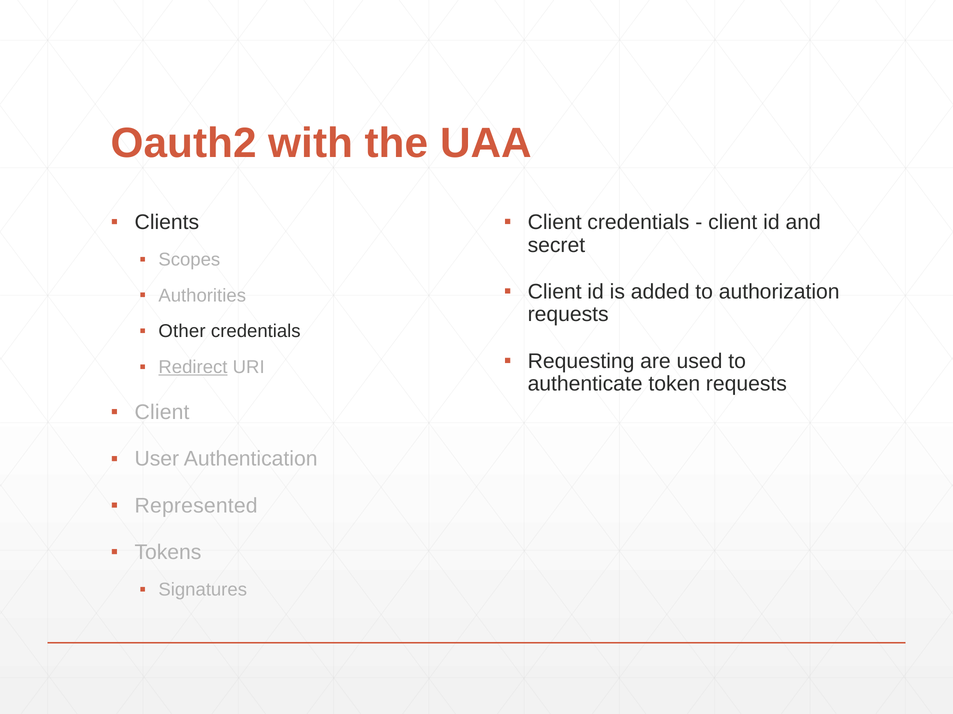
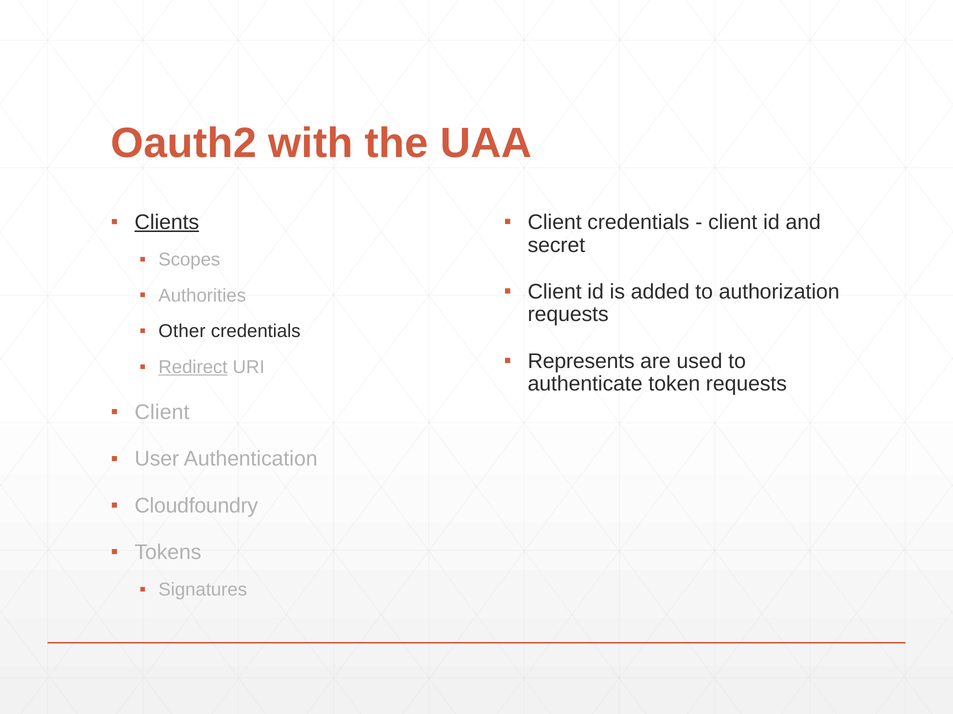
Clients underline: none -> present
Requesting: Requesting -> Represents
Represented: Represented -> Cloudfoundry
